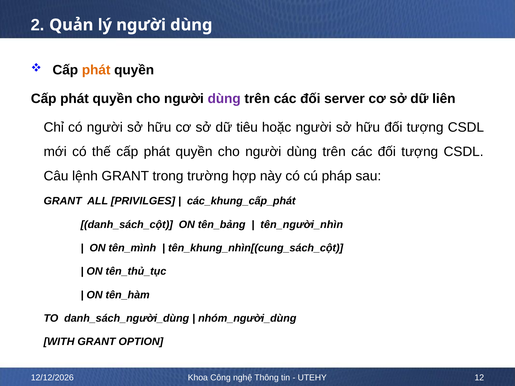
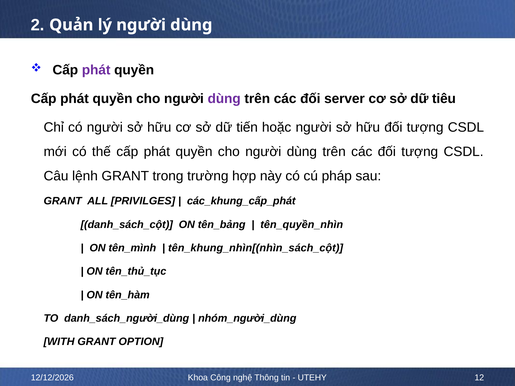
phát at (96, 70) colour: orange -> purple
liên: liên -> tiêu
tiêu: tiêu -> tiến
tên_người_nhìn: tên_người_nhìn -> tên_quyền_nhìn
tên_khung_nhìn[(cung_sách_cột: tên_khung_nhìn[(cung_sách_cột -> tên_khung_nhìn[(nhìn_sách_cột
